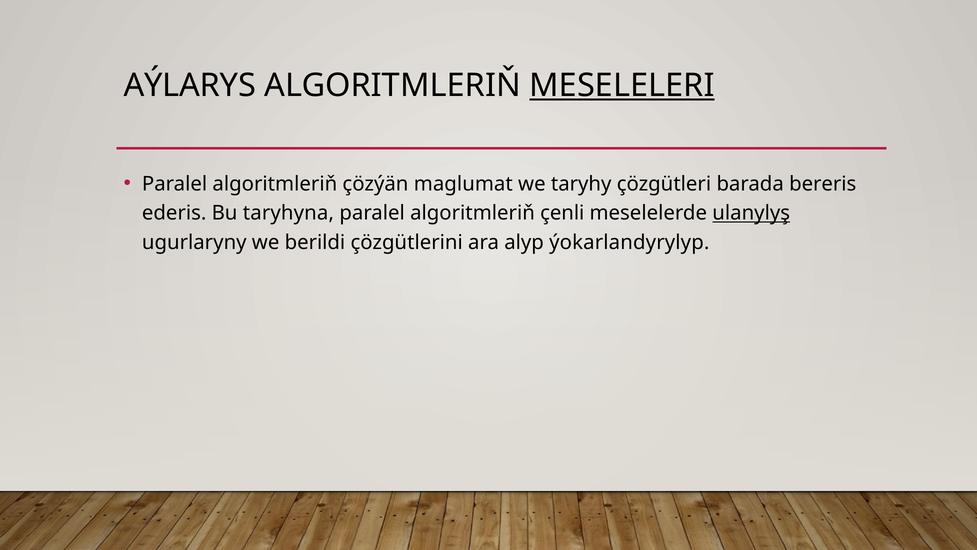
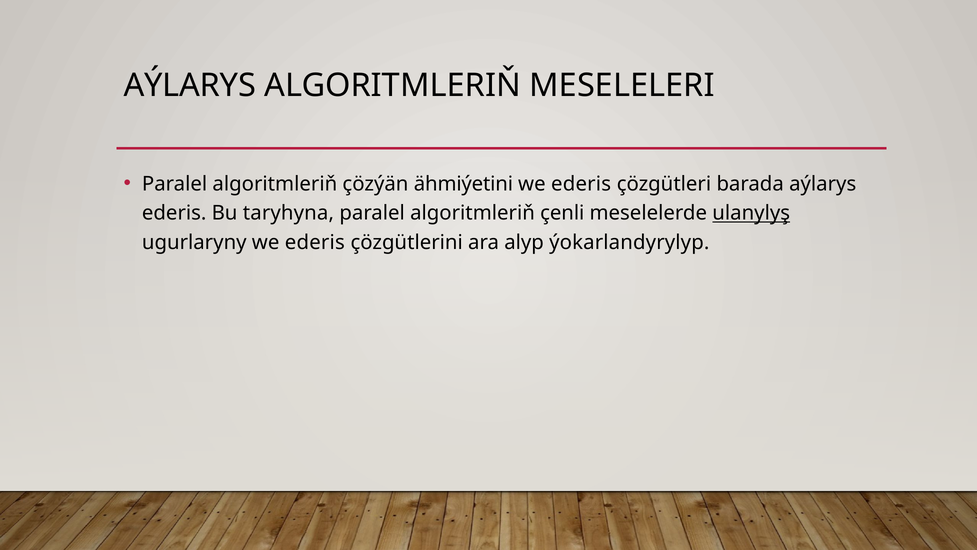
MESELELERI underline: present -> none
maglumat: maglumat -> ähmiýetini
taryhy at (581, 184): taryhy -> ederis
barada bereris: bereris -> aýlarys
ugurlaryny we berildi: berildi -> ederis
